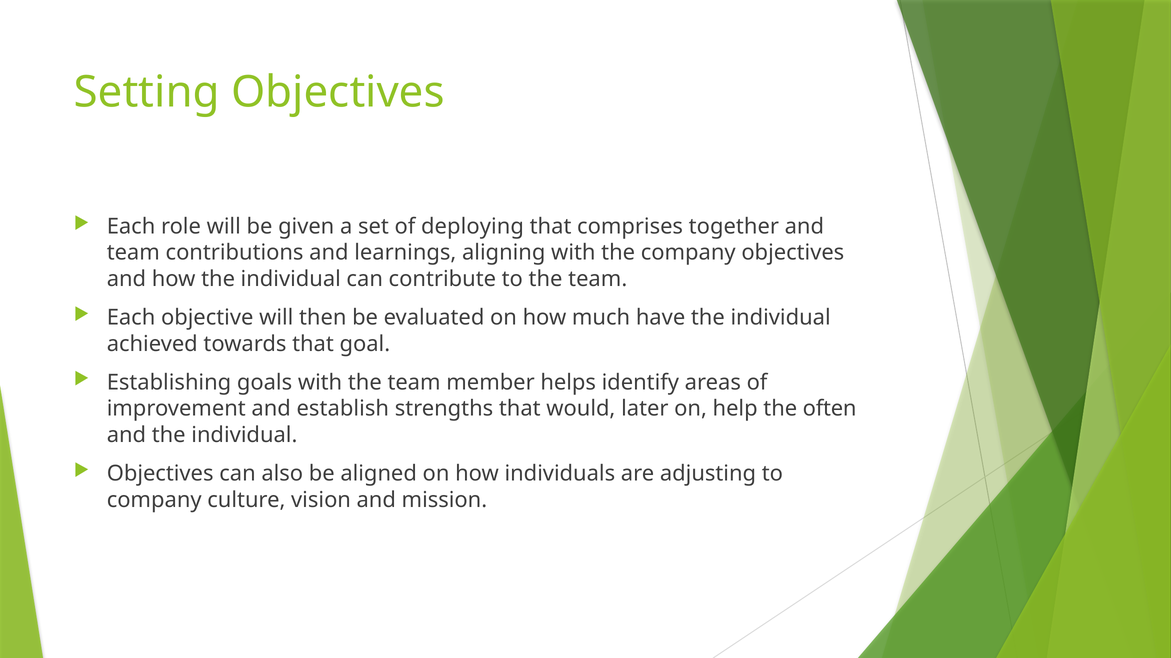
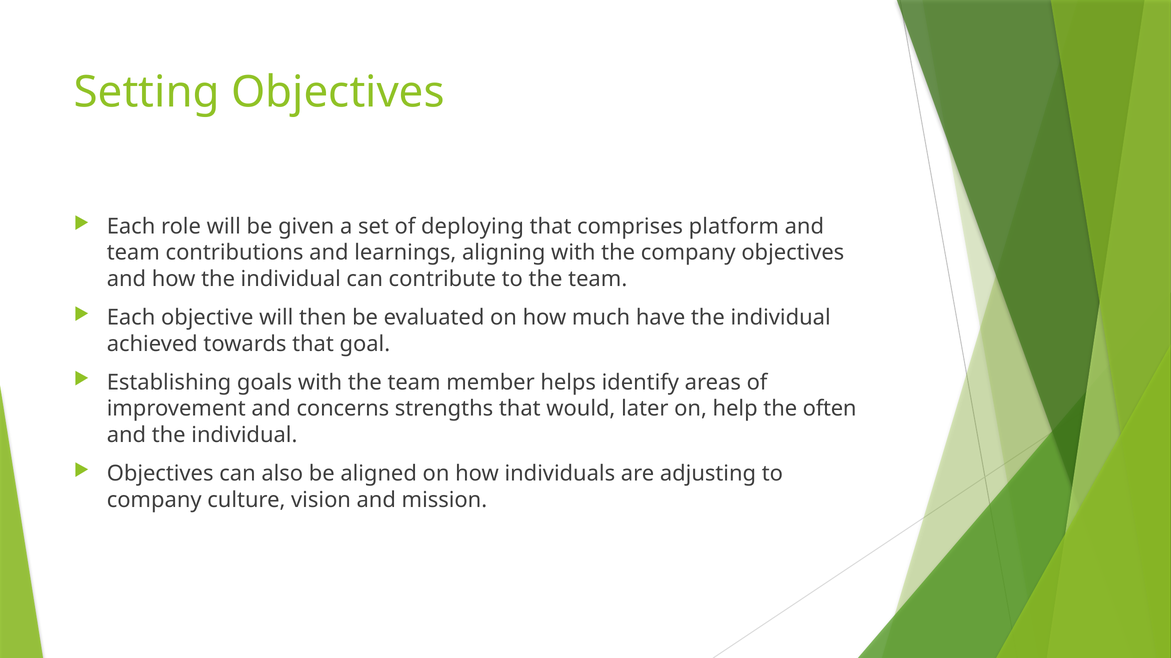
together: together -> platform
establish: establish -> concerns
